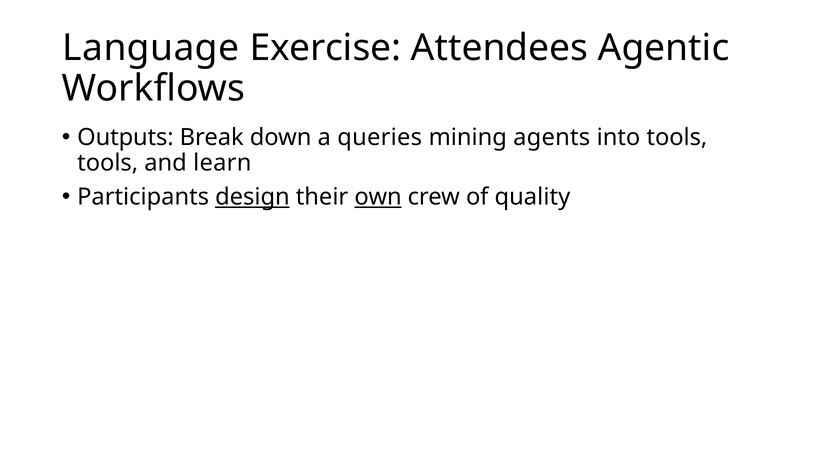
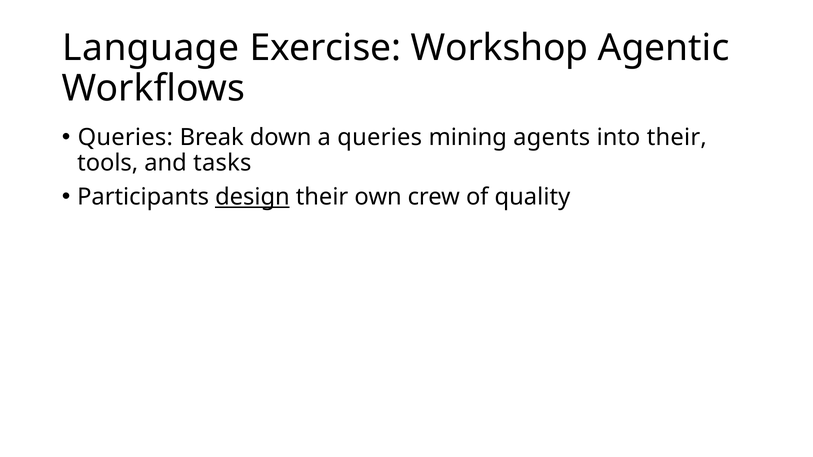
Attendees: Attendees -> Workshop
Outputs at (125, 137): Outputs -> Queries
into tools: tools -> their
learn: learn -> tasks
own underline: present -> none
